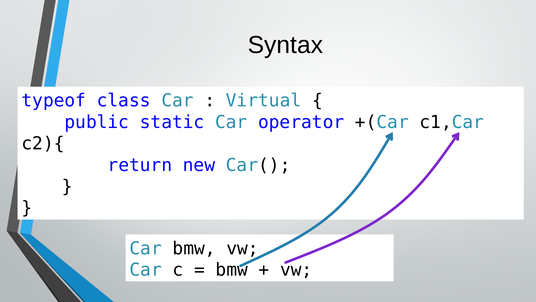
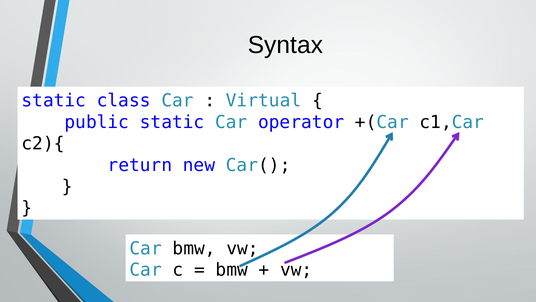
typeof at (54, 100): typeof -> static
